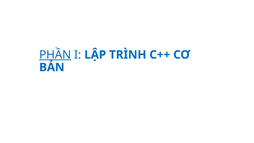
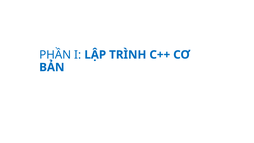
PHẦN underline: present -> none
